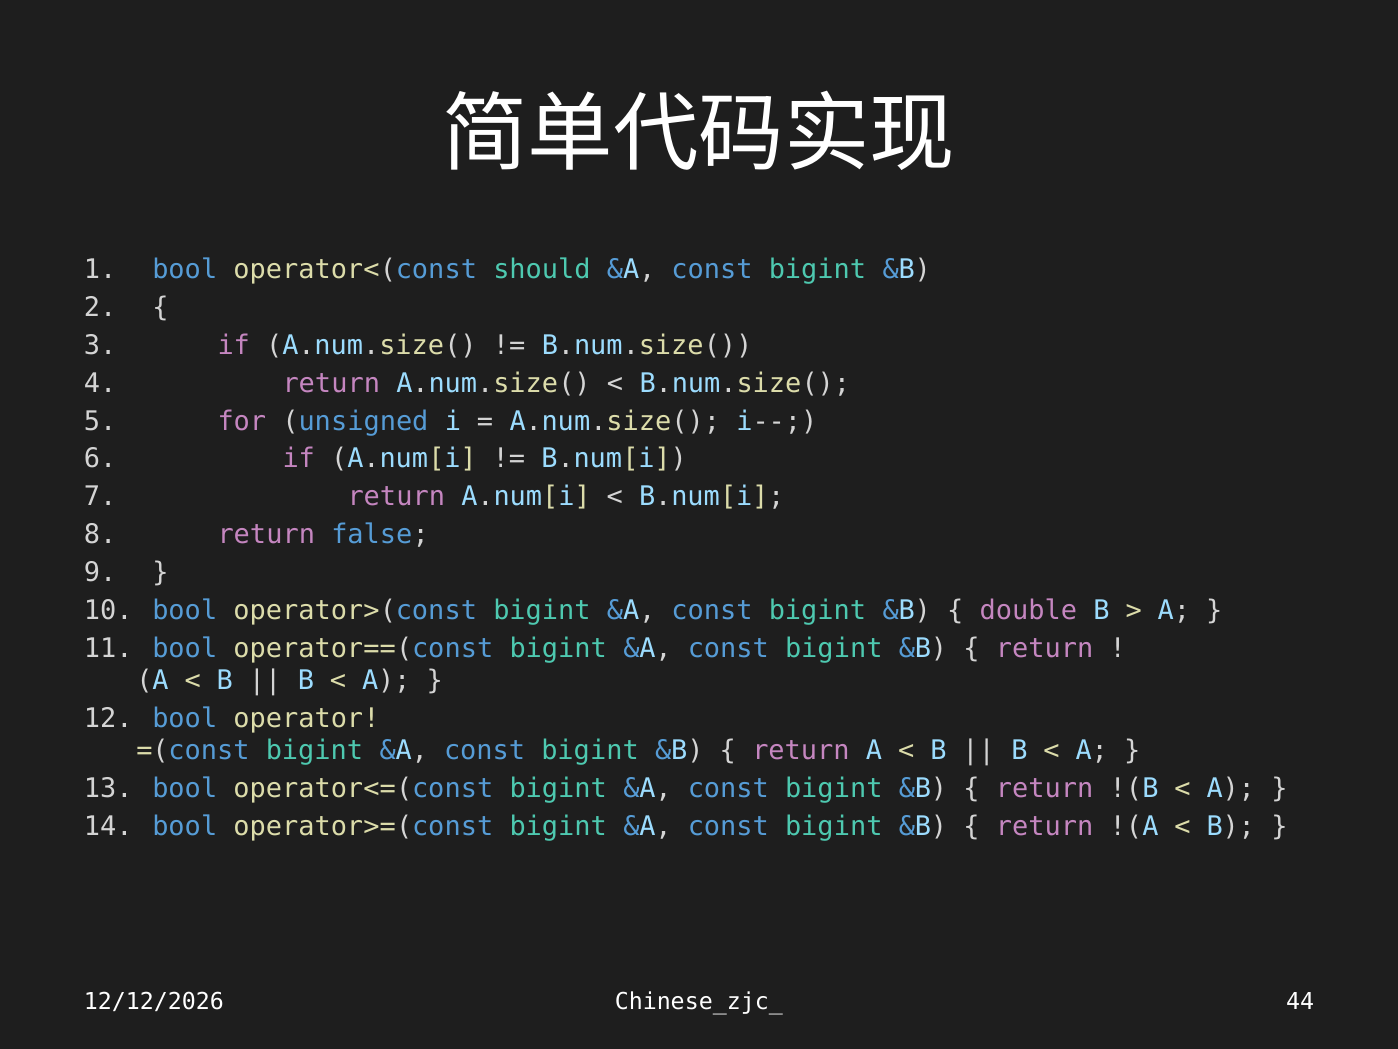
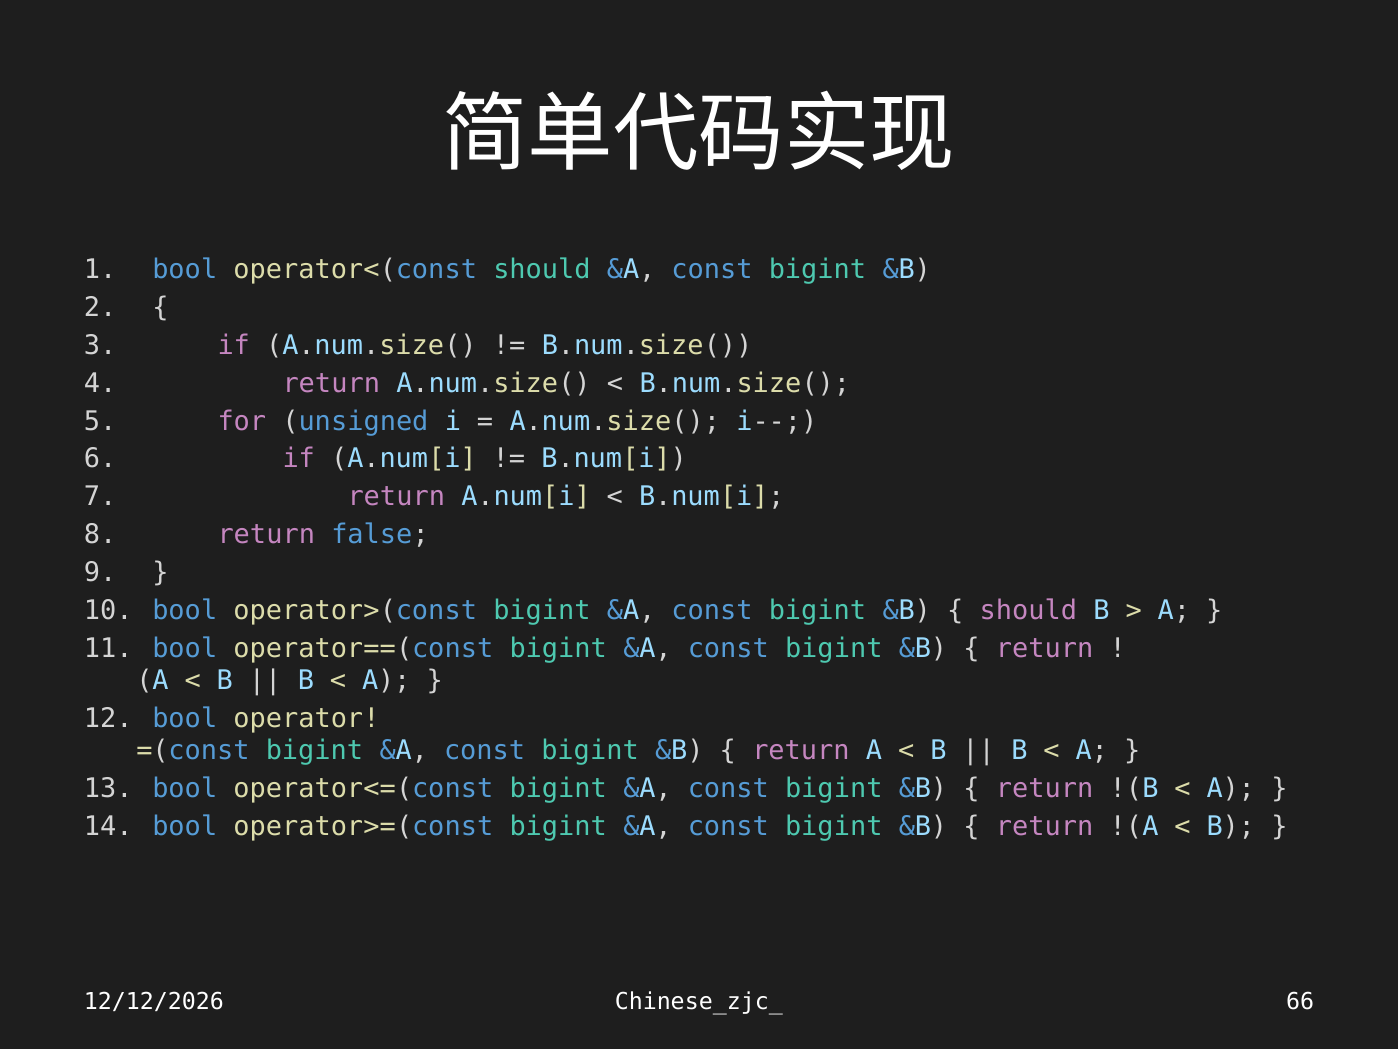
double at (1028, 610): double -> should
44: 44 -> 66
